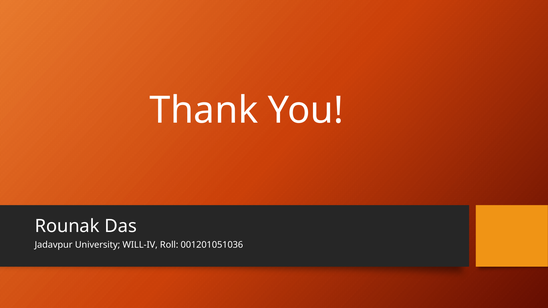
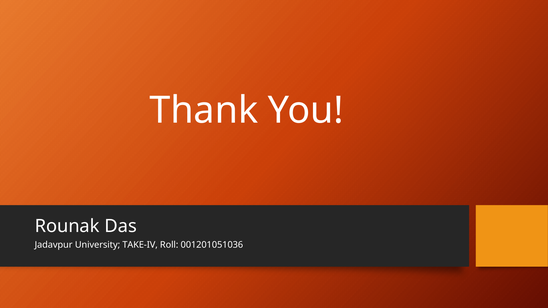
WILL-IV: WILL-IV -> TAKE-IV
